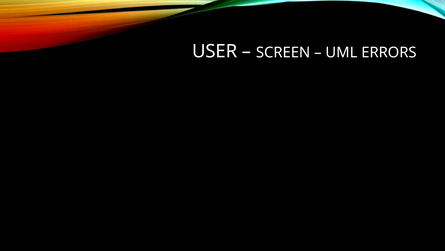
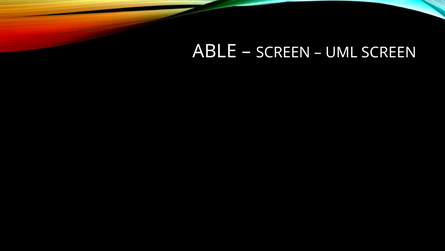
USER: USER -> ABLE
UML ERRORS: ERRORS -> SCREEN
